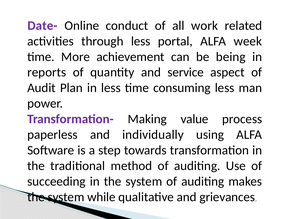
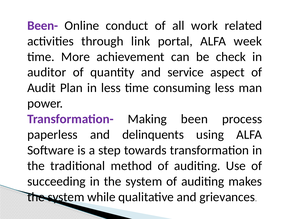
Date-: Date- -> Been-
through less: less -> link
being: being -> check
reports: reports -> auditor
value: value -> been
individually: individually -> delinquents
